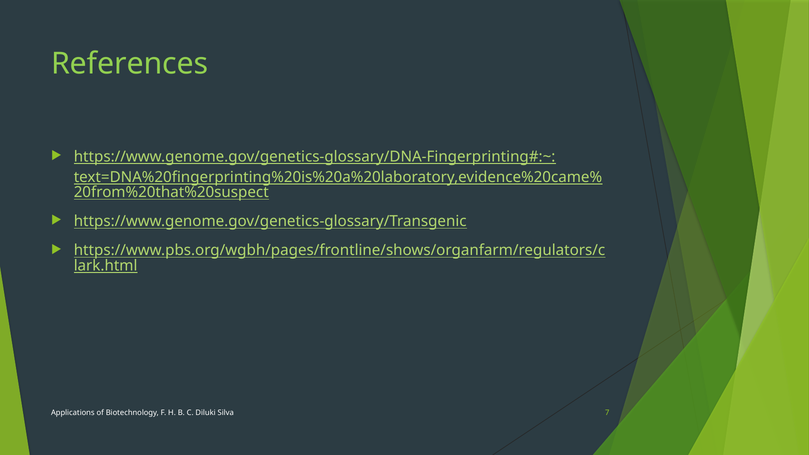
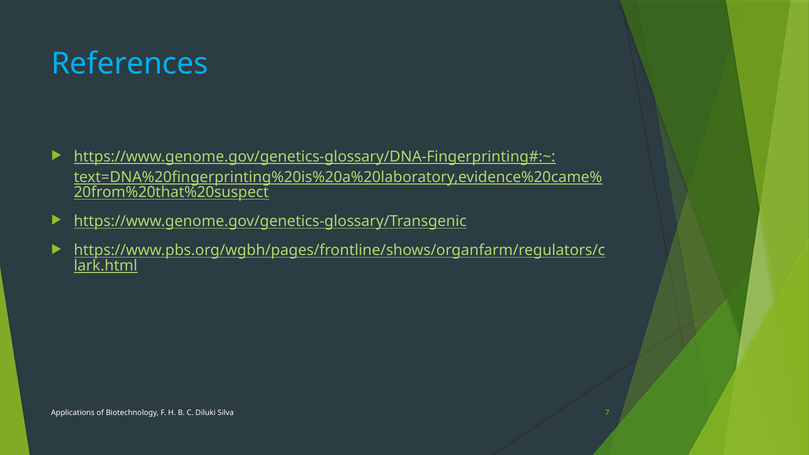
References colour: light green -> light blue
